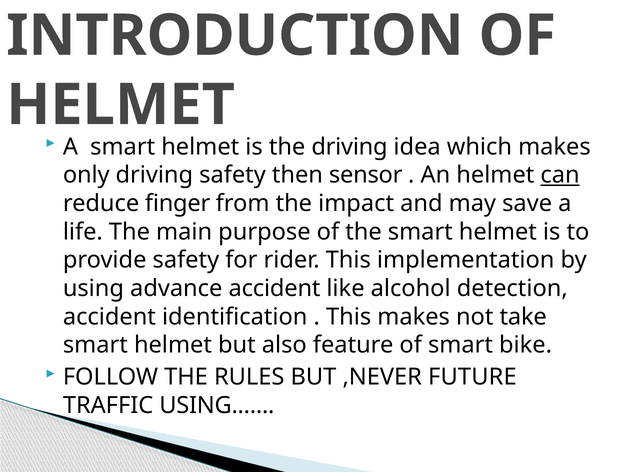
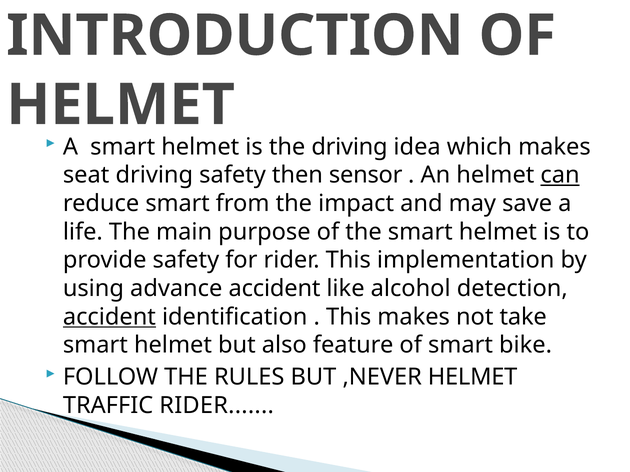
only: only -> seat
reduce finger: finger -> smart
accident at (109, 317) underline: none -> present
,NEVER FUTURE: FUTURE -> HELMET
TRAFFIC USING: USING -> RIDER
